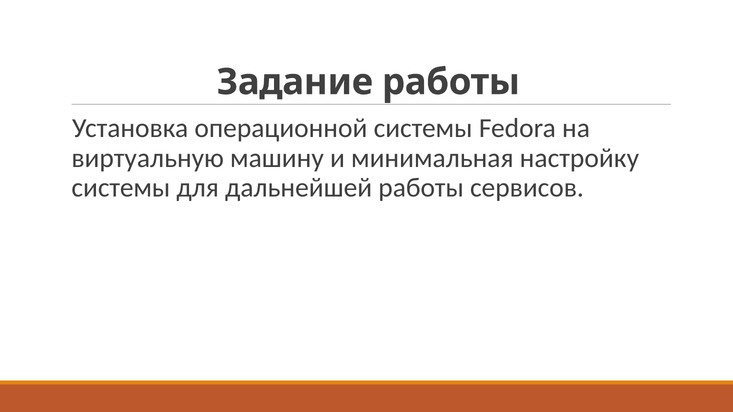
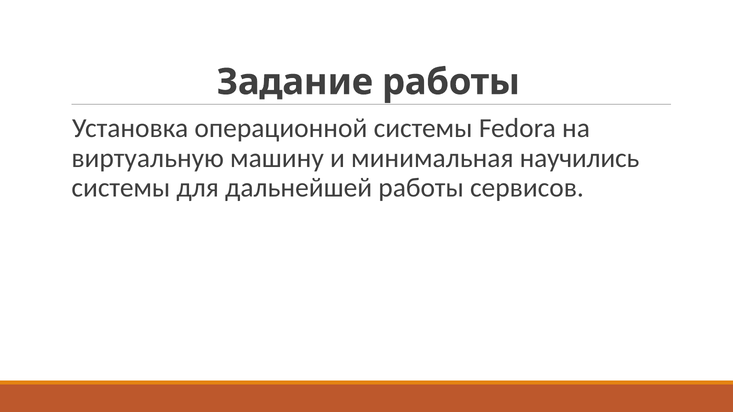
настройку: настройку -> научились
